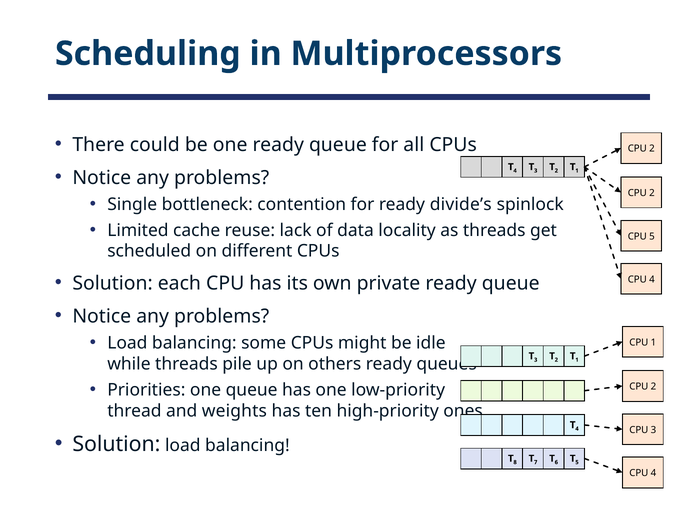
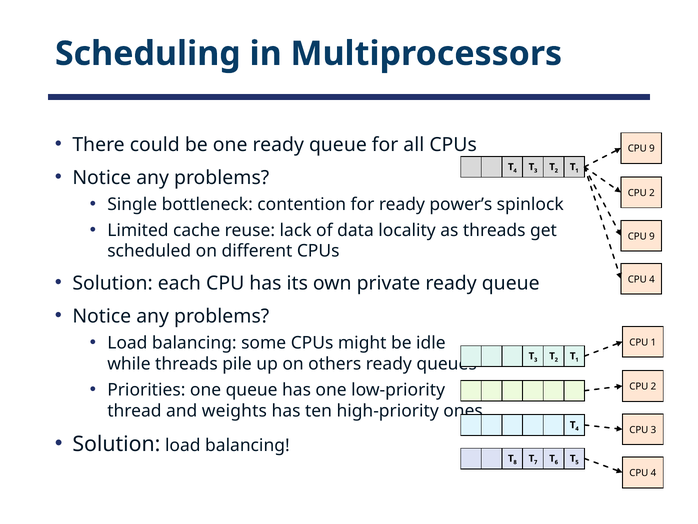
2 at (652, 149): 2 -> 9
divide’s: divide’s -> power’s
5 at (652, 236): 5 -> 9
